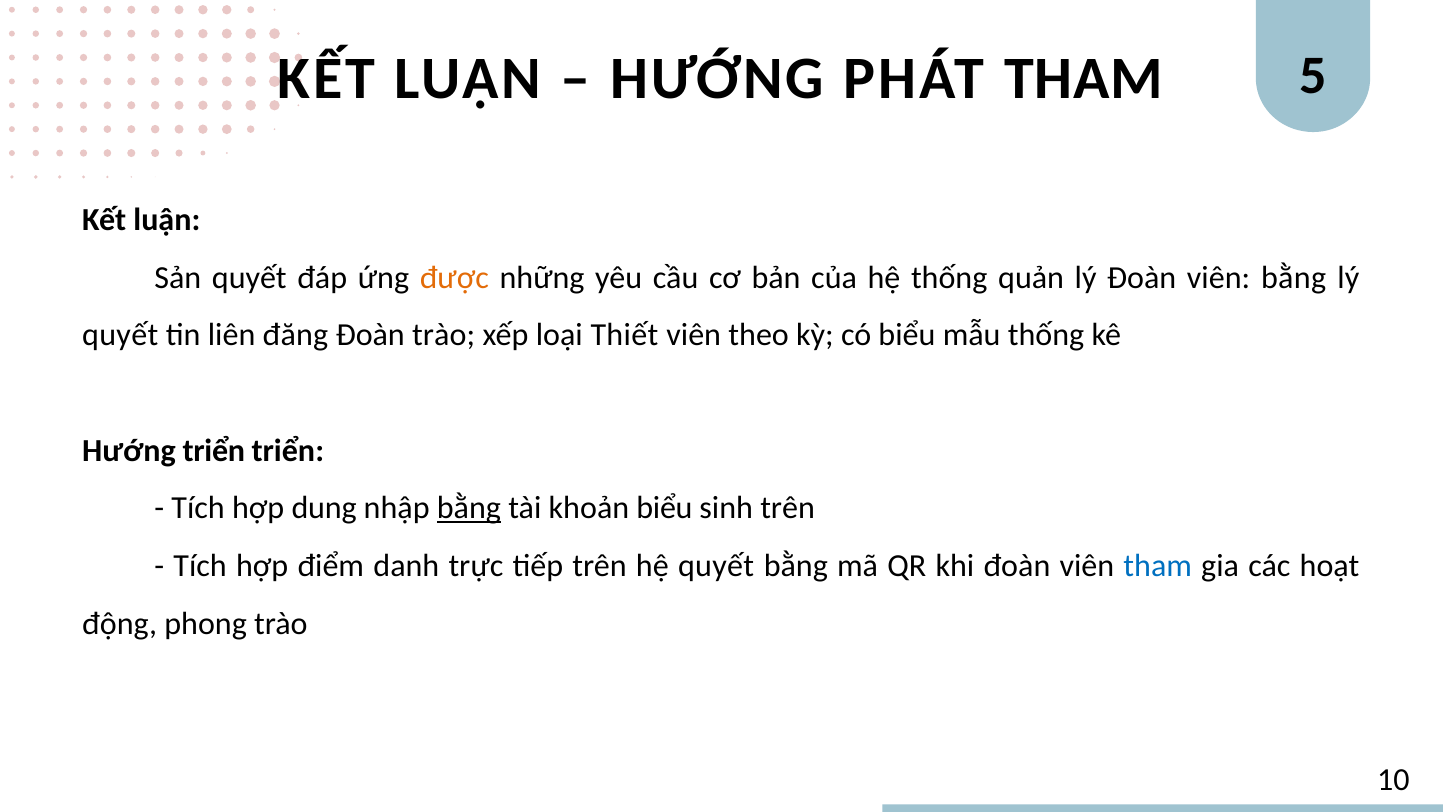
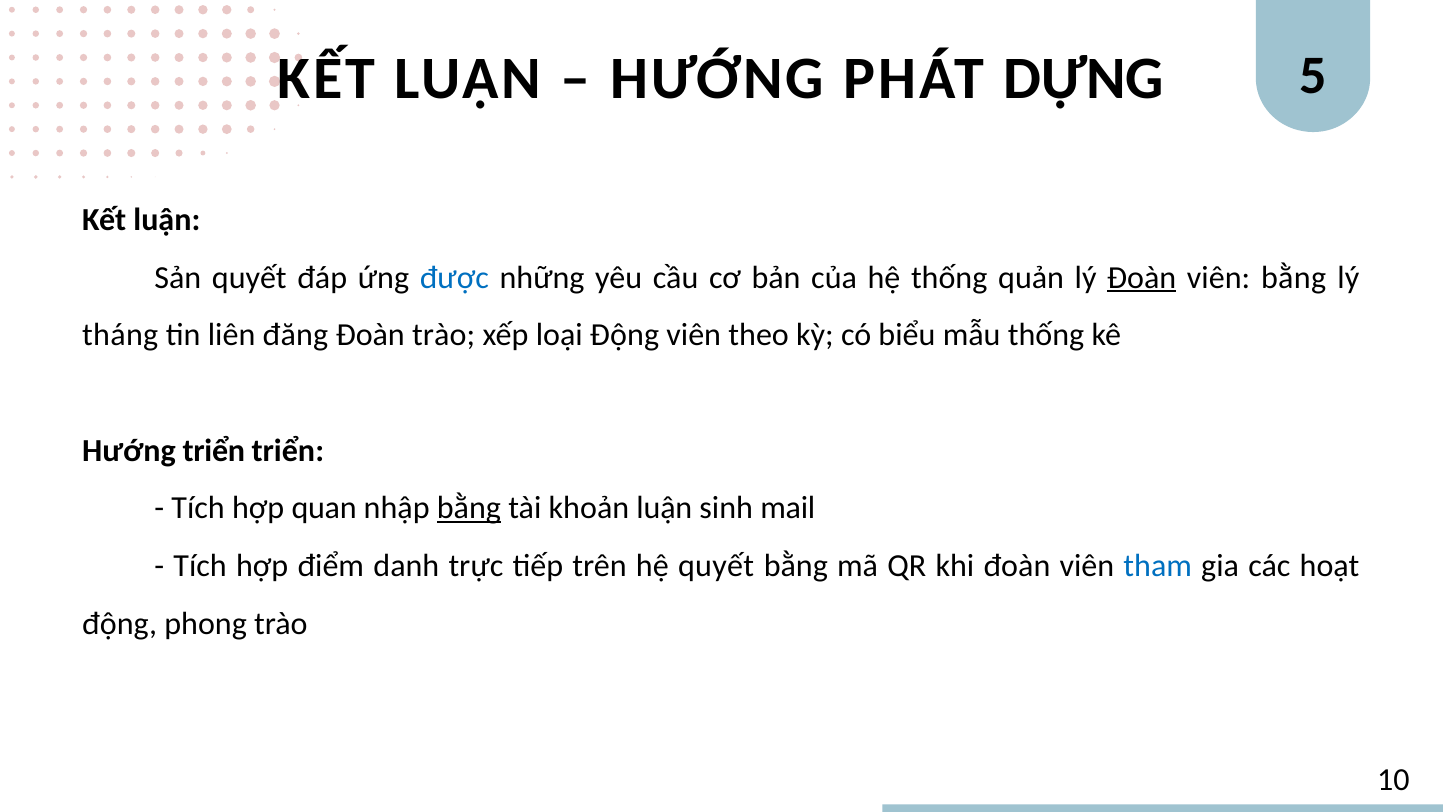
PHÁT THAM: THAM -> DỰNG
được colour: orange -> blue
Đoàn at (1142, 277) underline: none -> present
quyết at (120, 335): quyết -> tháng
loại Thiết: Thiết -> Động
dung: dung -> quan
khoản biểu: biểu -> luận
sinh trên: trên -> mail
